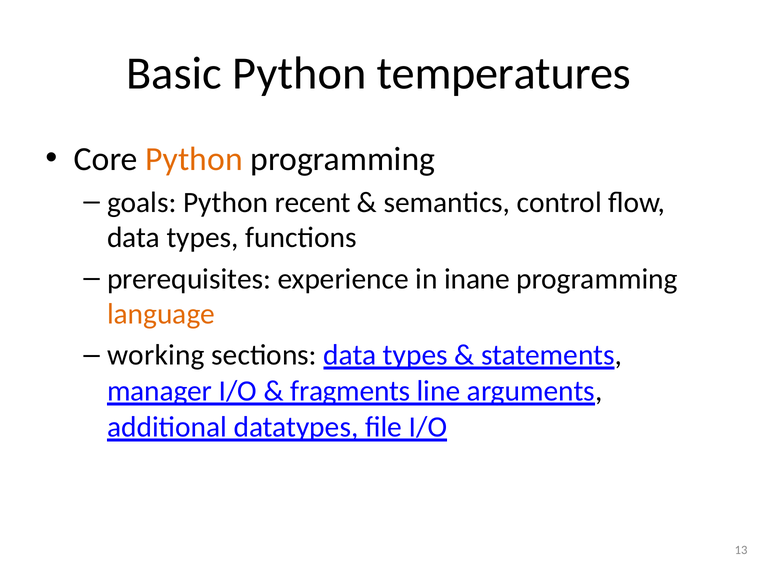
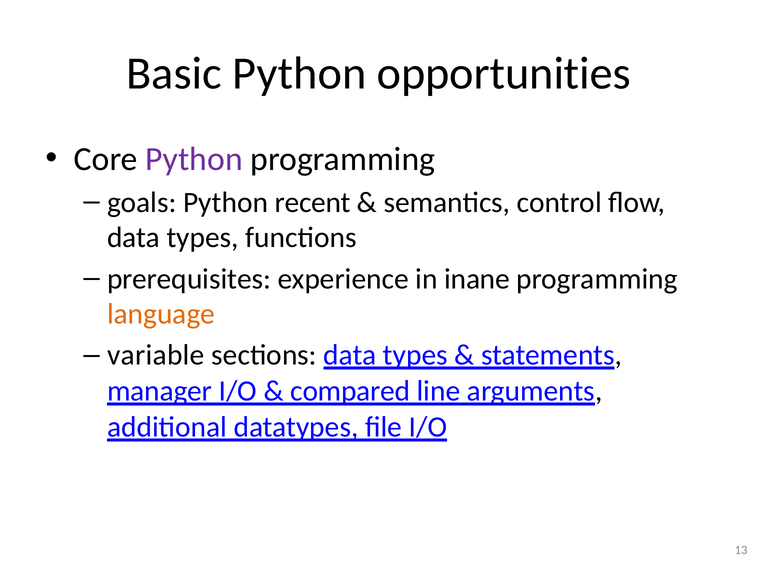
temperatures: temperatures -> opportunities
Python at (194, 159) colour: orange -> purple
working: working -> variable
fragments: fragments -> compared
